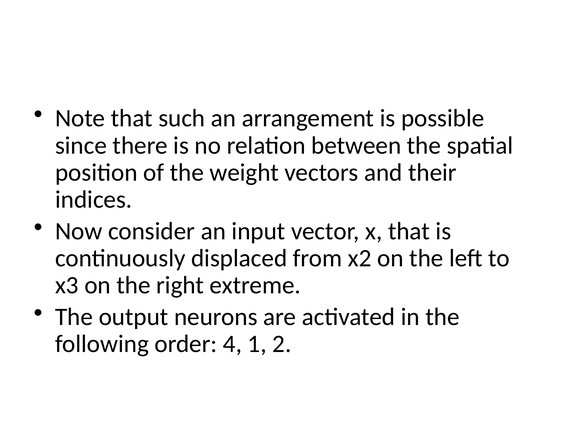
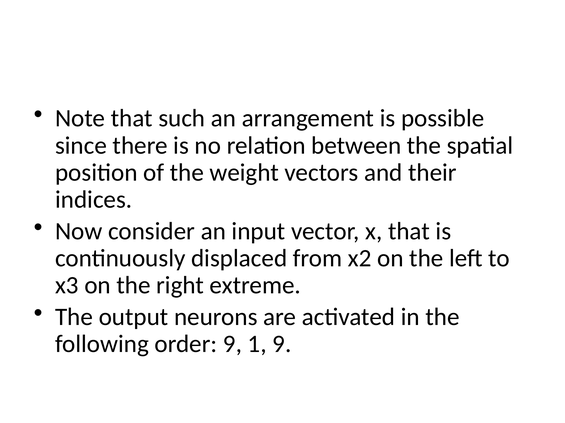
order 4: 4 -> 9
1 2: 2 -> 9
